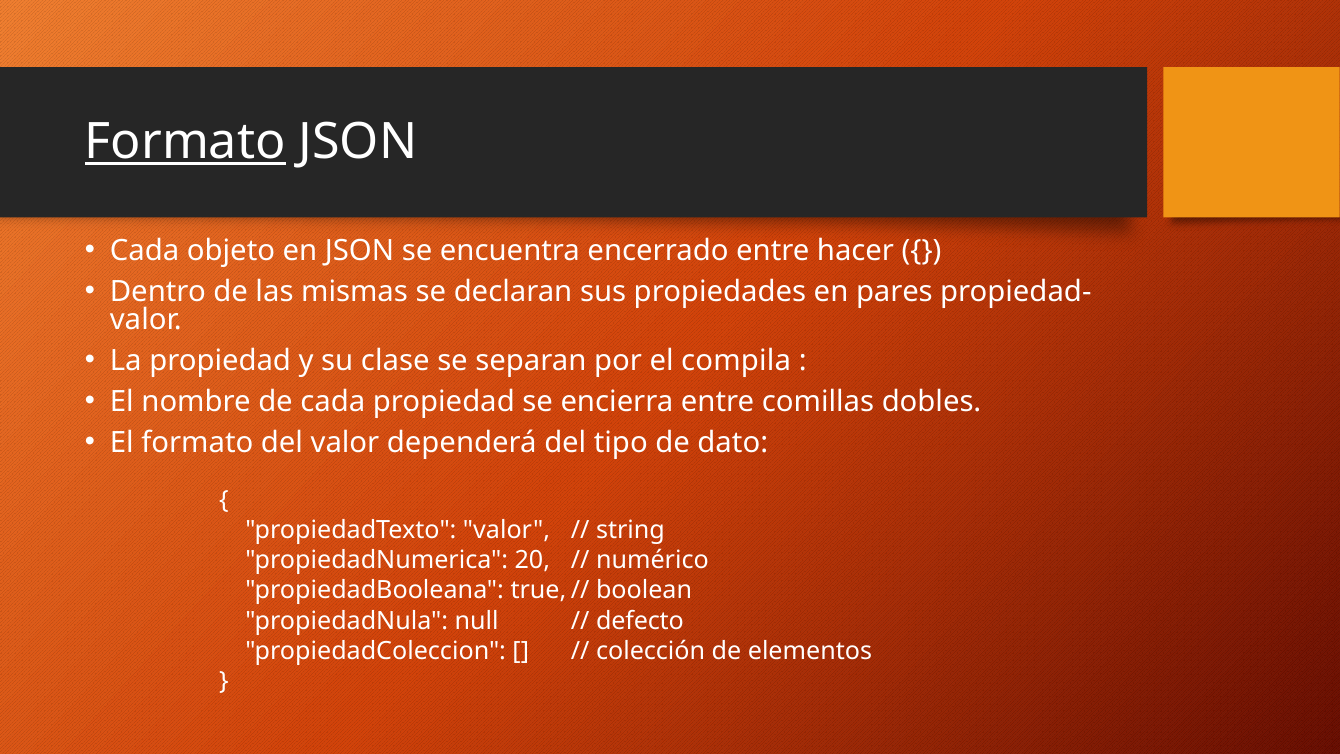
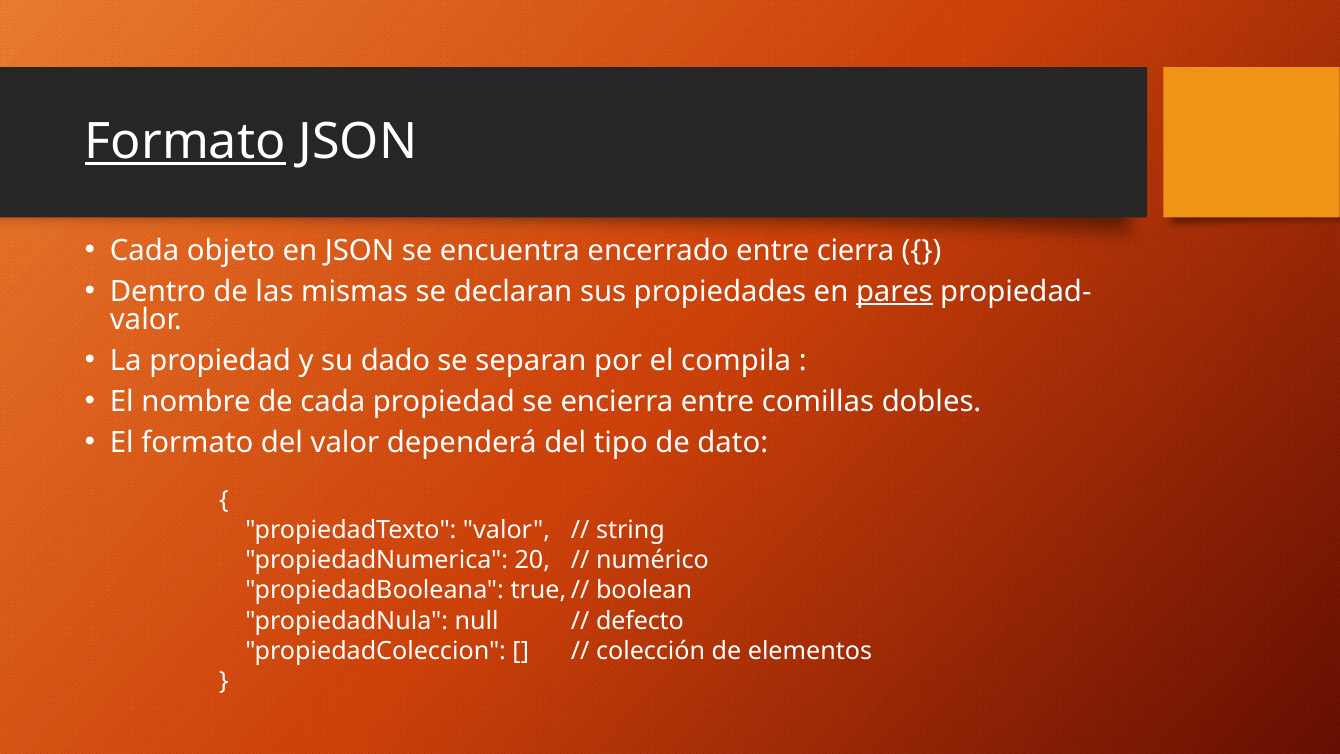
hacer: hacer -> cierra
pares underline: none -> present
clase: clase -> dado
